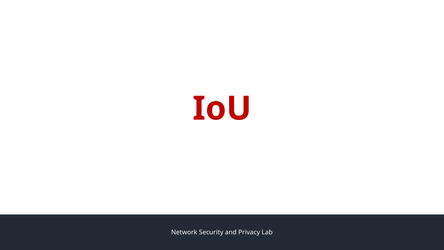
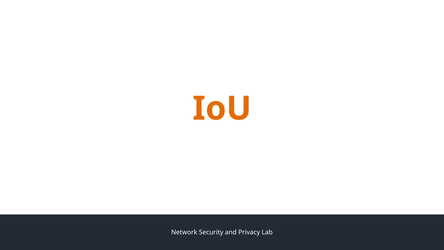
IoU colour: red -> orange
